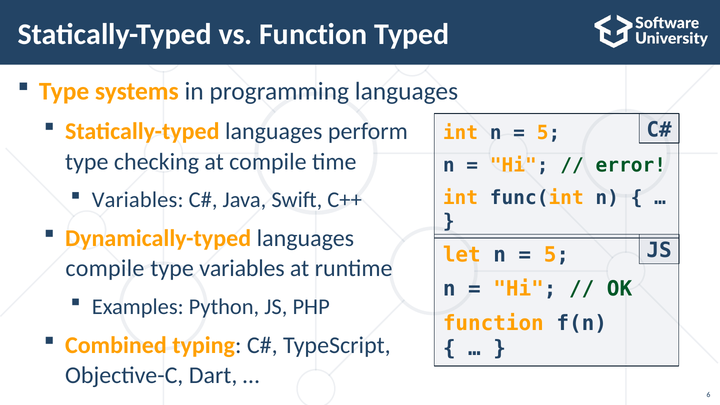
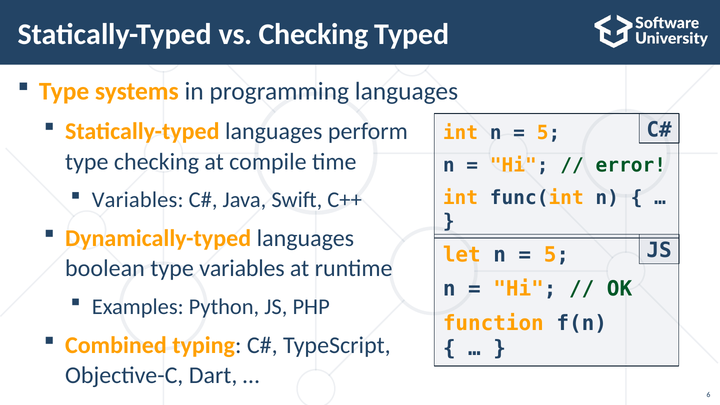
vs Function: Function -> Checking
compile at (105, 268): compile -> boolean
